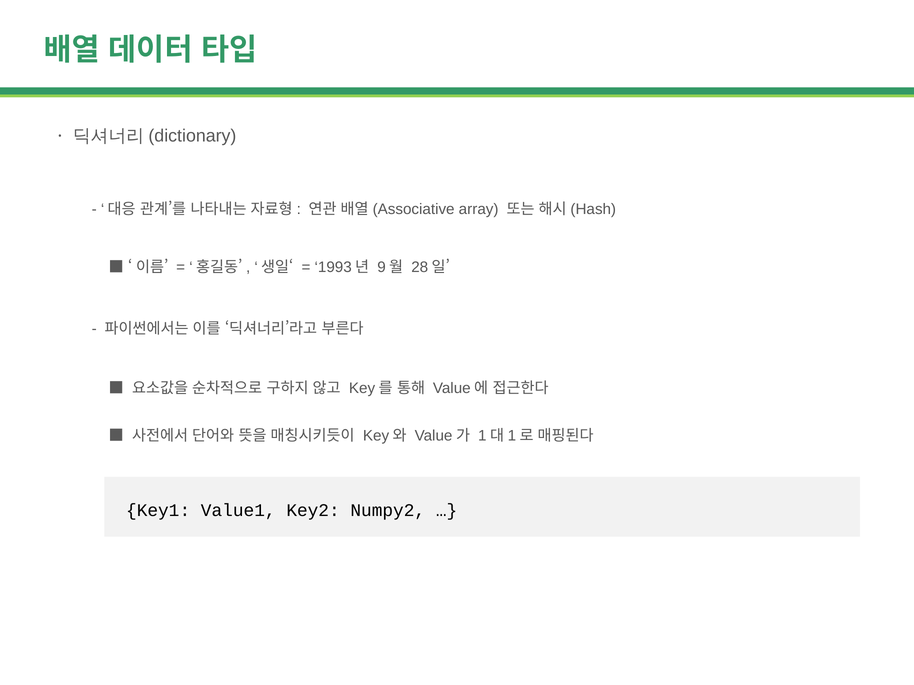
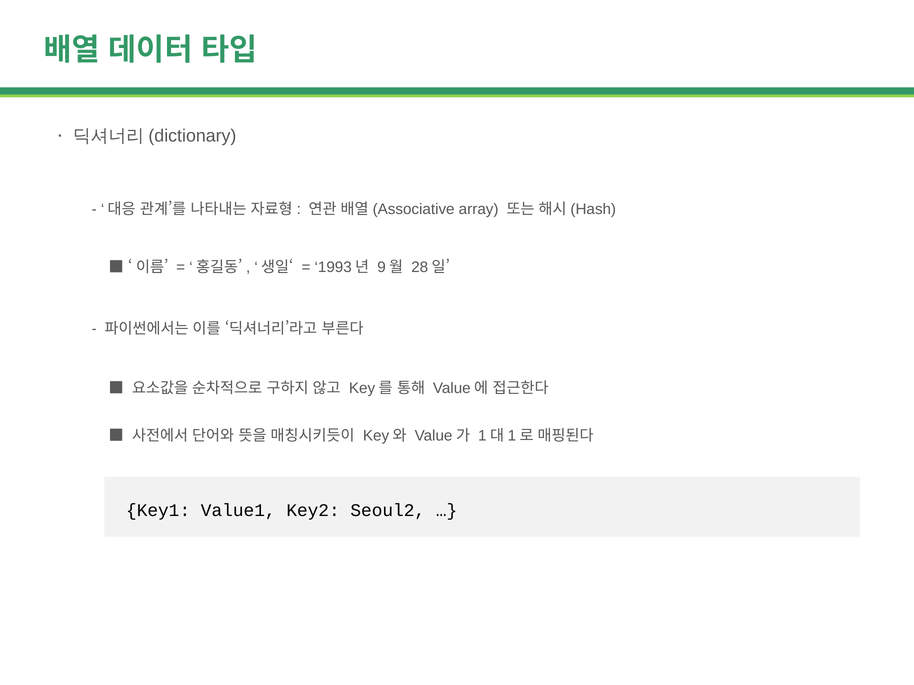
Numpy2: Numpy2 -> Seoul2
